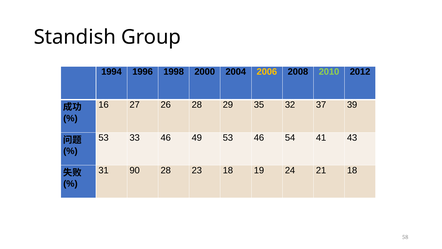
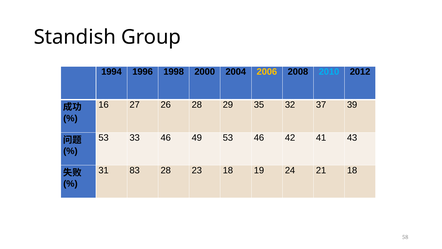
2010 colour: light green -> light blue
54: 54 -> 42
90: 90 -> 83
